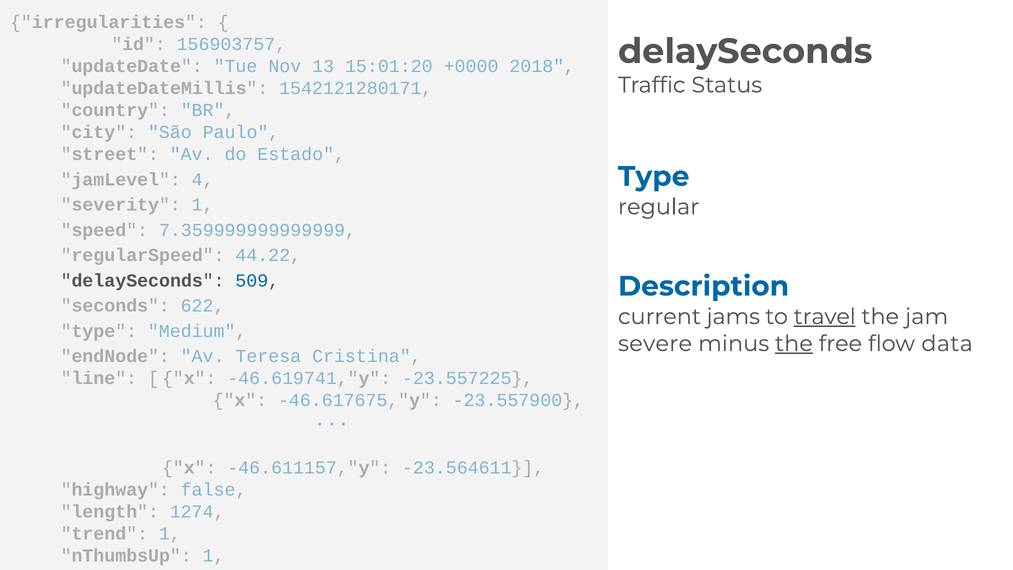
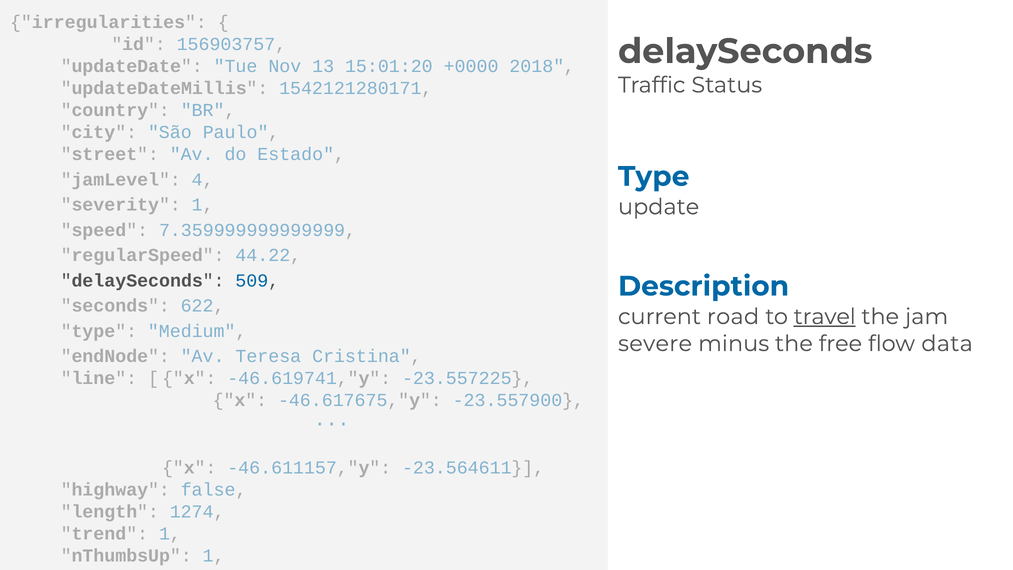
regular: regular -> update
jams: jams -> road
the at (794, 344) underline: present -> none
